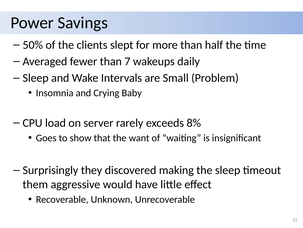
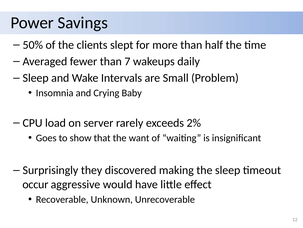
8%: 8% -> 2%
them: them -> occur
